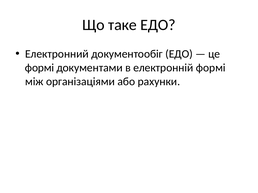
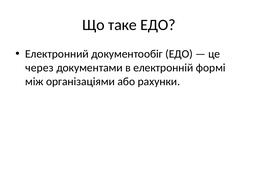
формі at (40, 68): формі -> через
